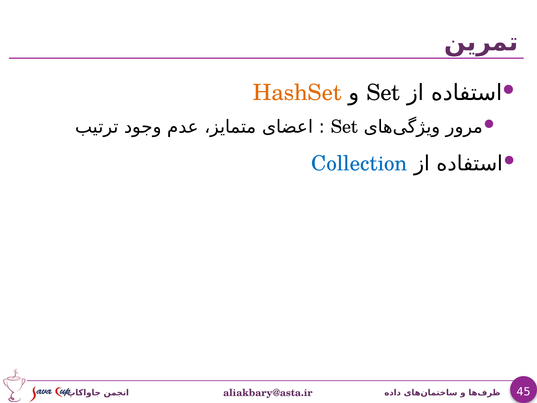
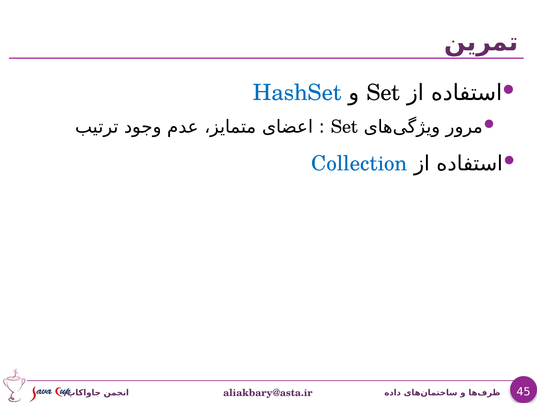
HashSet colour: orange -> blue
